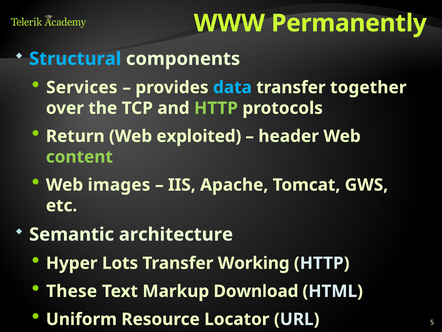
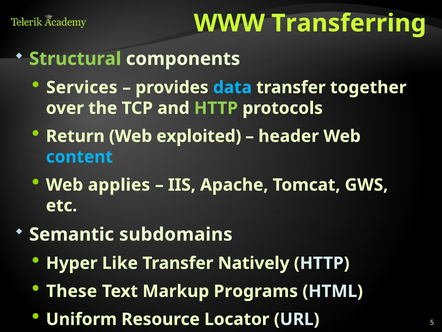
Permanently: Permanently -> Transferring
Structural colour: light blue -> light green
content colour: light green -> light blue
images: images -> applies
architecture: architecture -> subdomains
Lots: Lots -> Like
Working: Working -> Natively
Download: Download -> Programs
